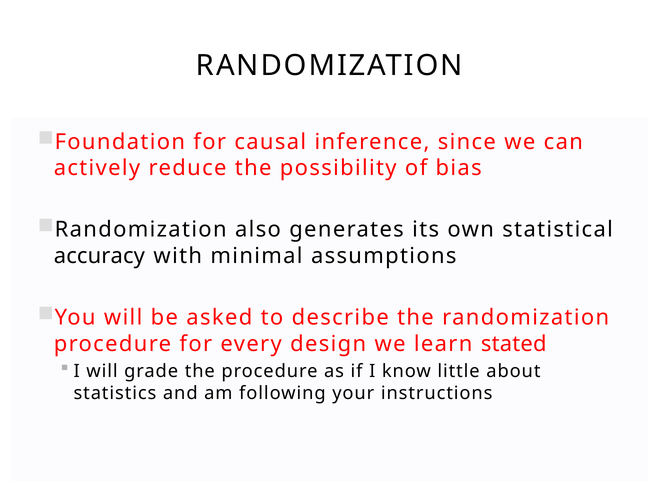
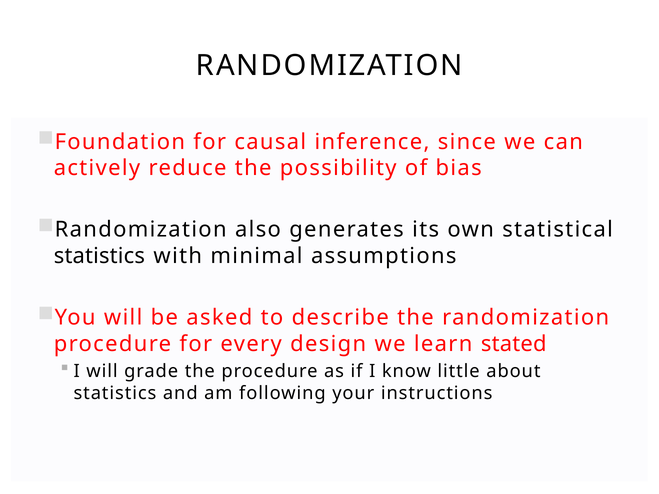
accuracy at (99, 256): accuracy -> statistics
